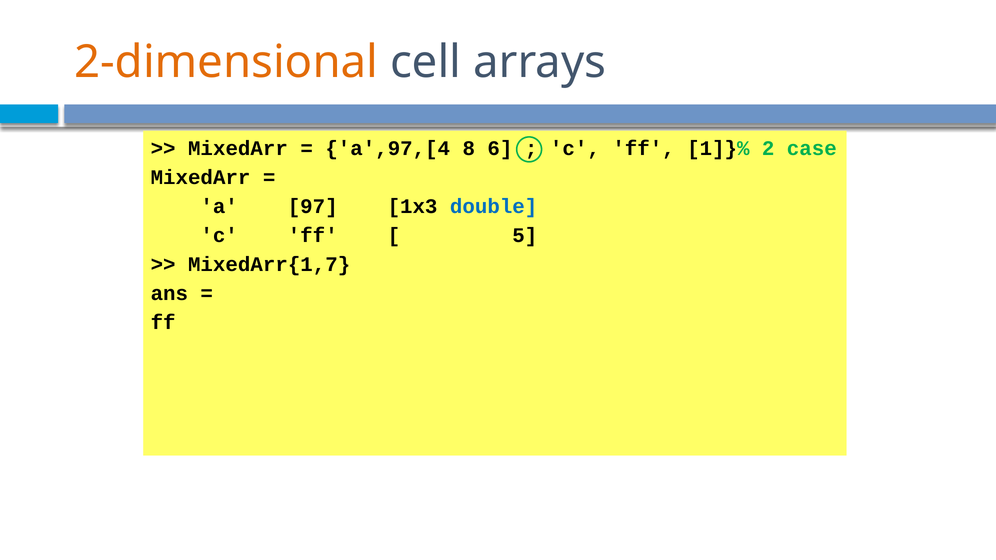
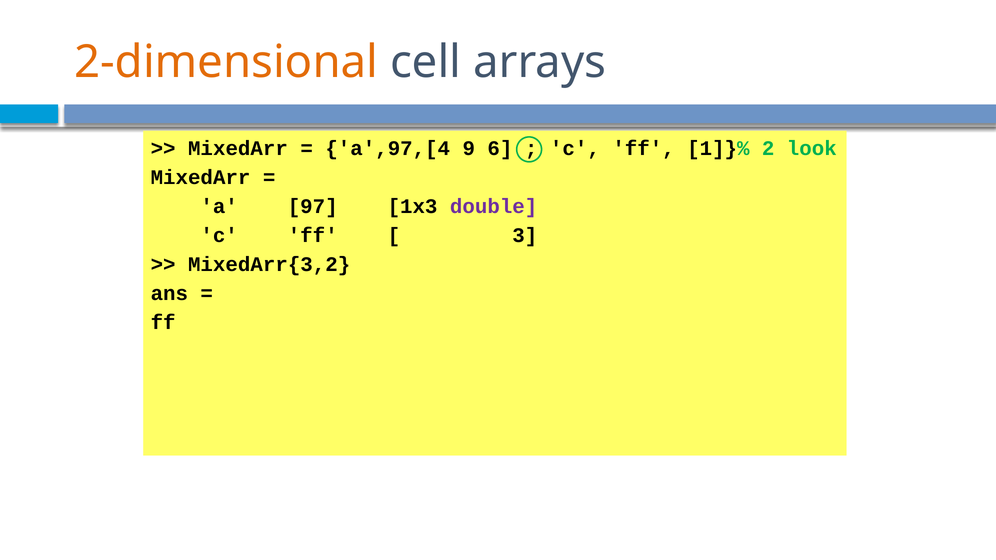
8: 8 -> 9
case: case -> look
double colour: blue -> purple
5: 5 -> 3
MixedArr{1,7: MixedArr{1,7 -> MixedArr{3,2
